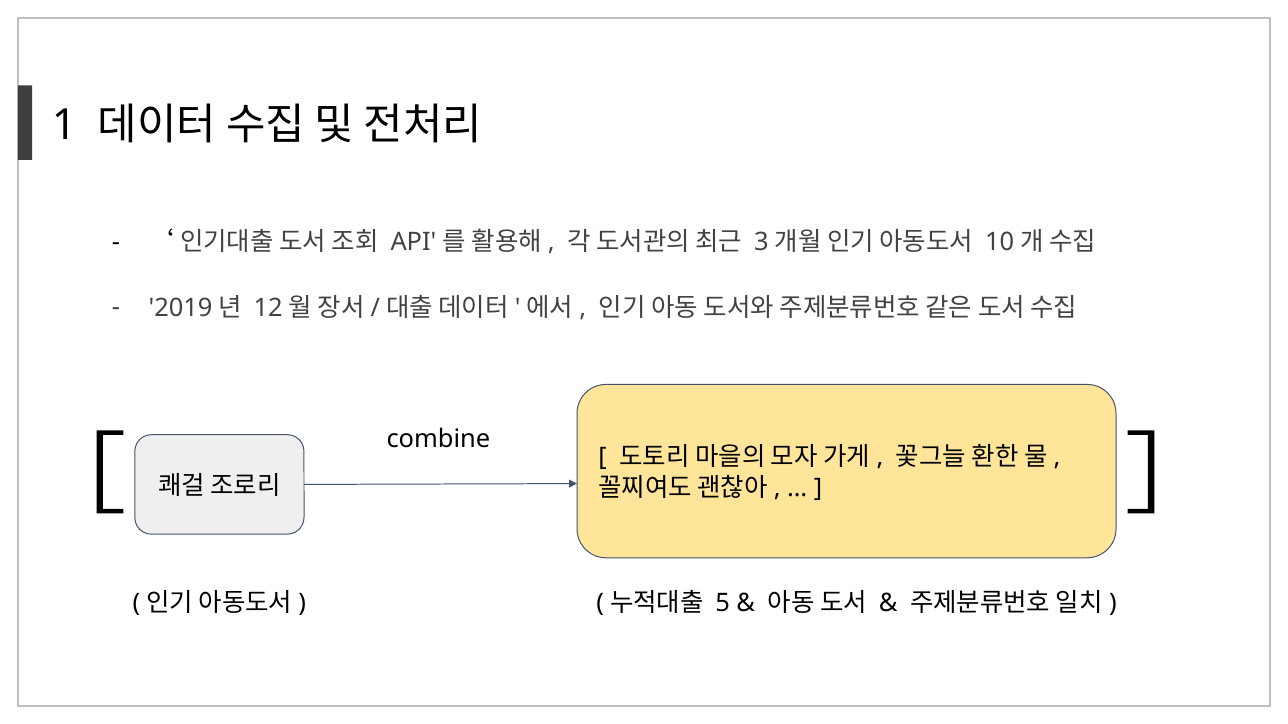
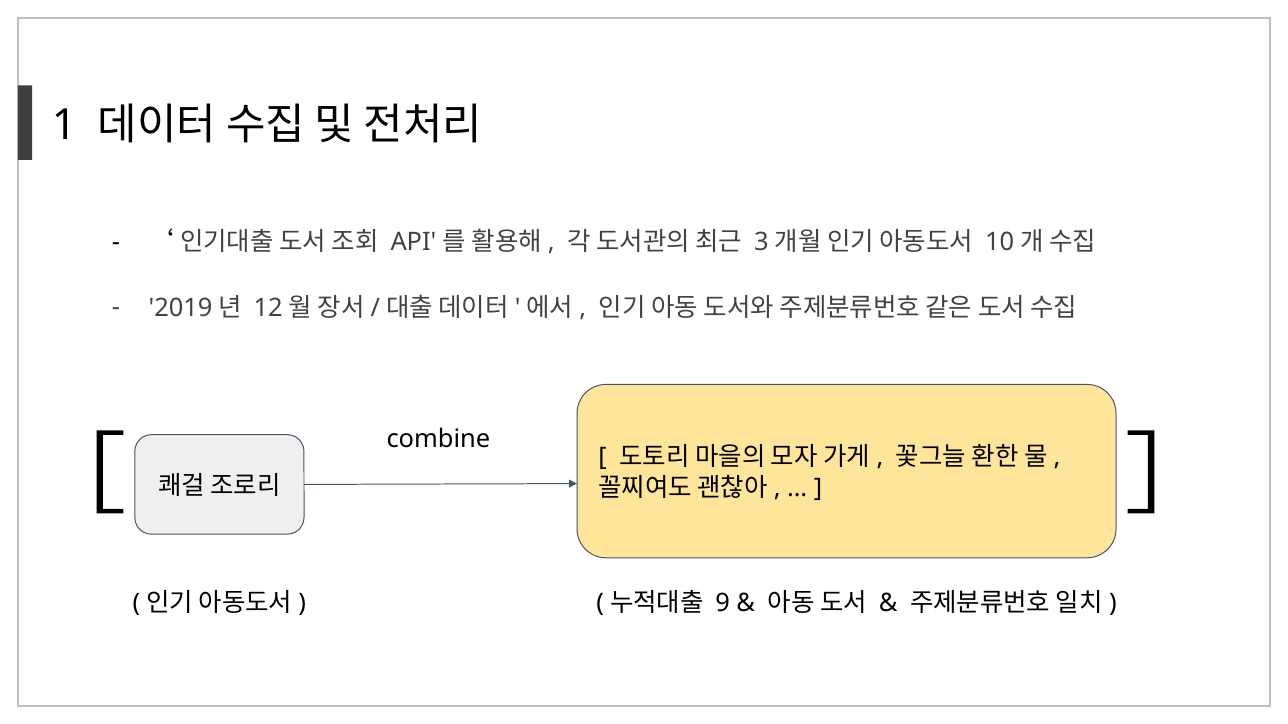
5: 5 -> 9
